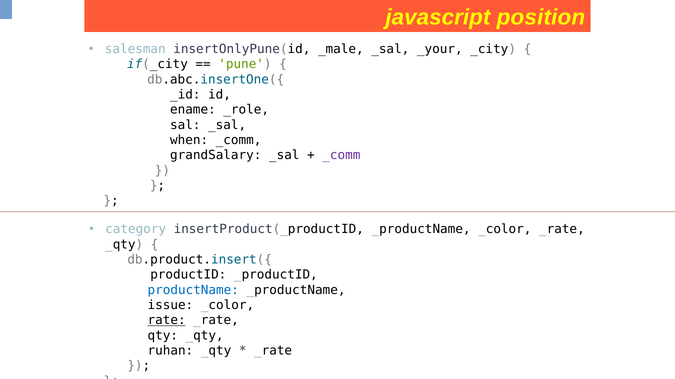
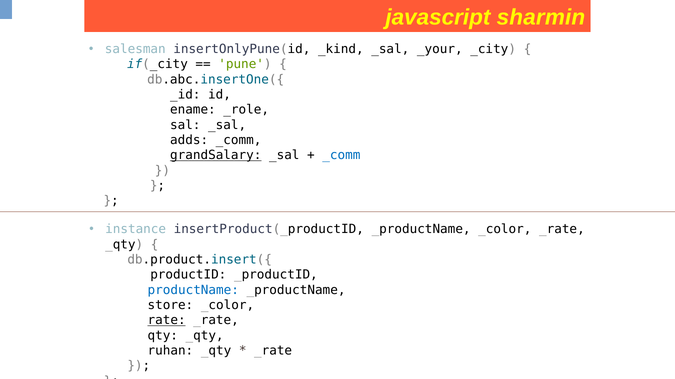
position: position -> sharmin
_male: _male -> _kind
when: when -> adds
grandSalary underline: none -> present
_comm at (341, 156) colour: purple -> blue
category: category -> instance
issue: issue -> store
